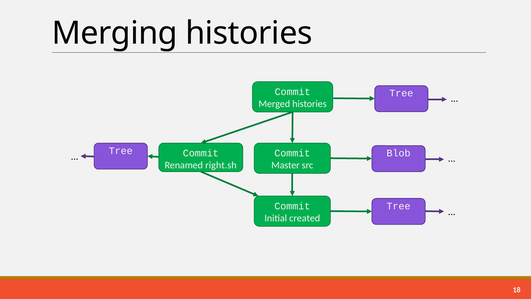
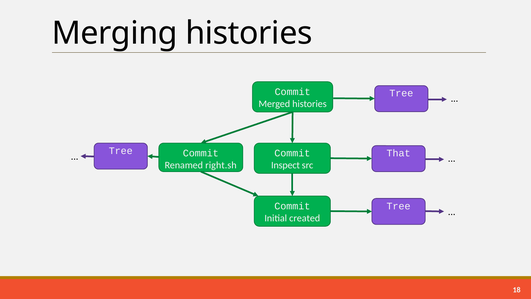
Blob: Blob -> That
Master: Master -> Inspect
